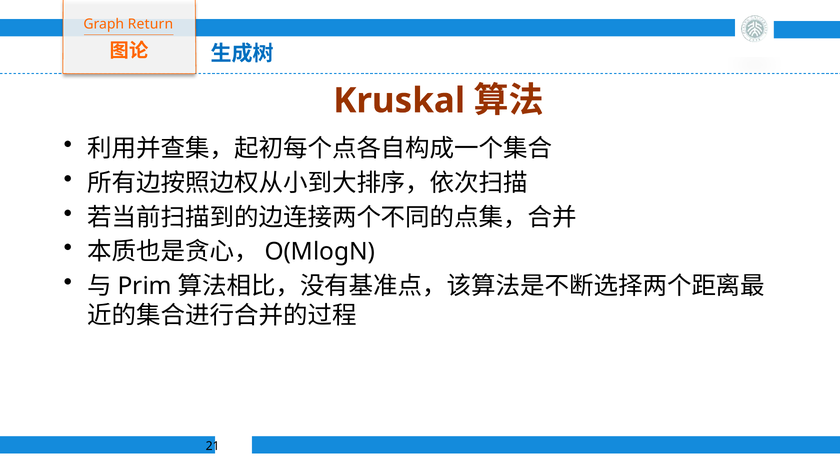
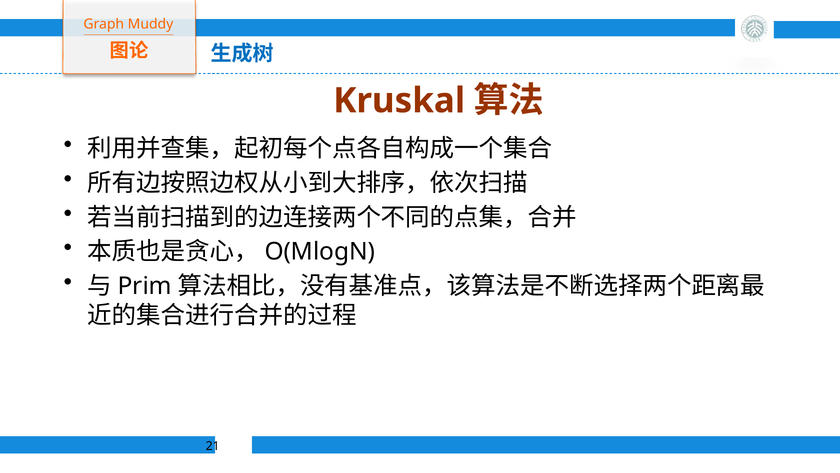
Return: Return -> Muddy
